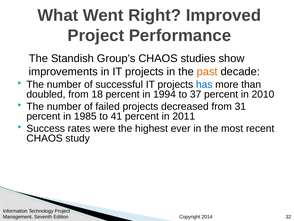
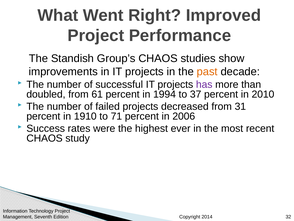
has colour: blue -> purple
18: 18 -> 61
1985: 1985 -> 1910
41: 41 -> 71
2011: 2011 -> 2006
